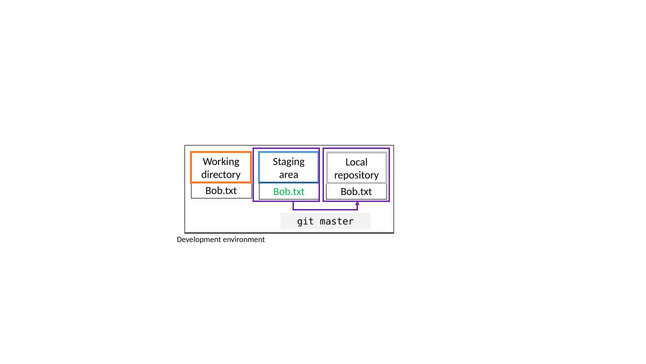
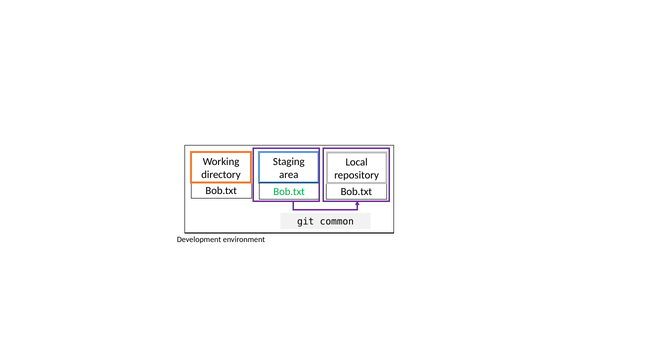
master: master -> common
